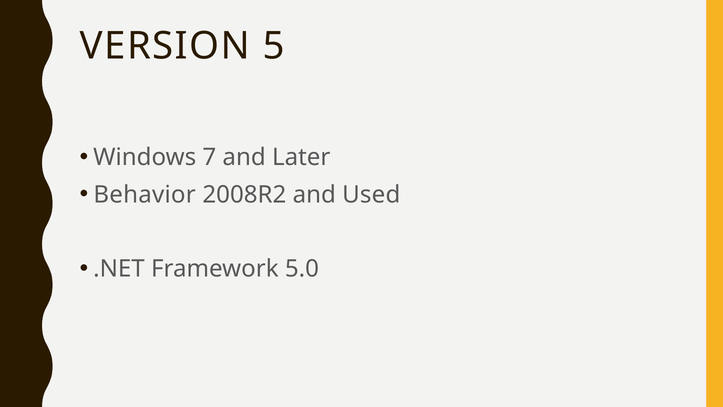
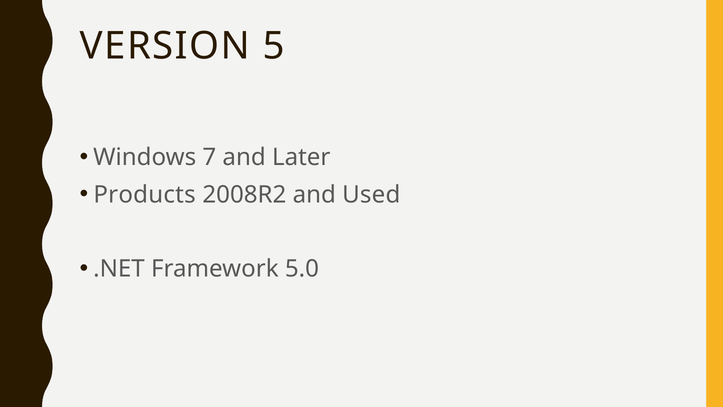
Behavior: Behavior -> Products
